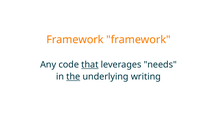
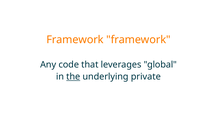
that underline: present -> none
needs: needs -> global
writing: writing -> private
